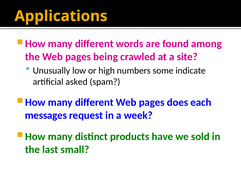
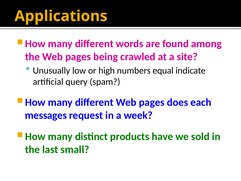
some: some -> equal
asked: asked -> query
